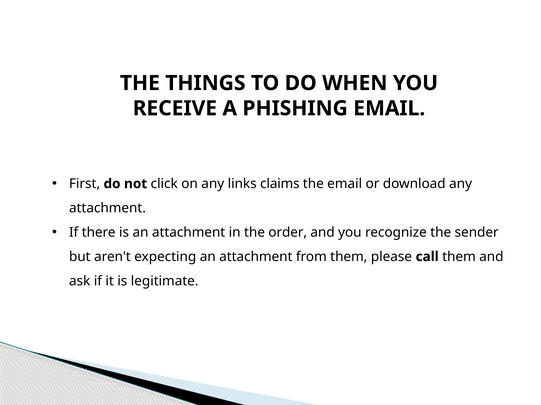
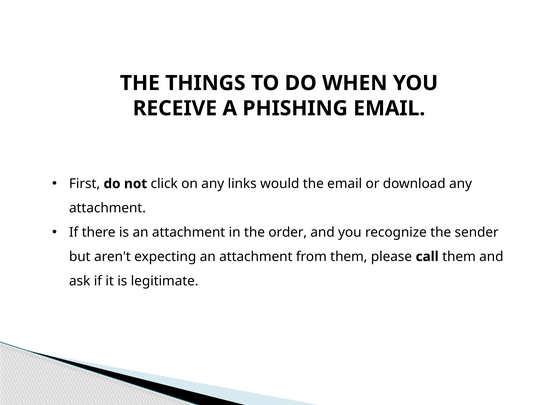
claims: claims -> would
